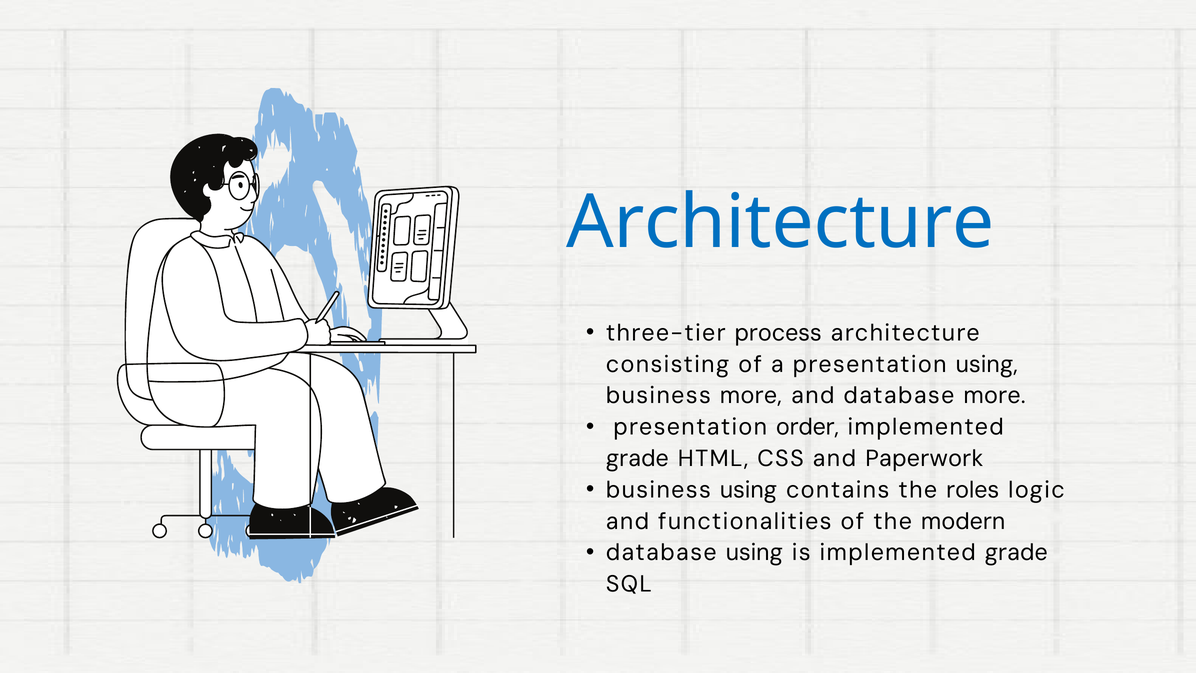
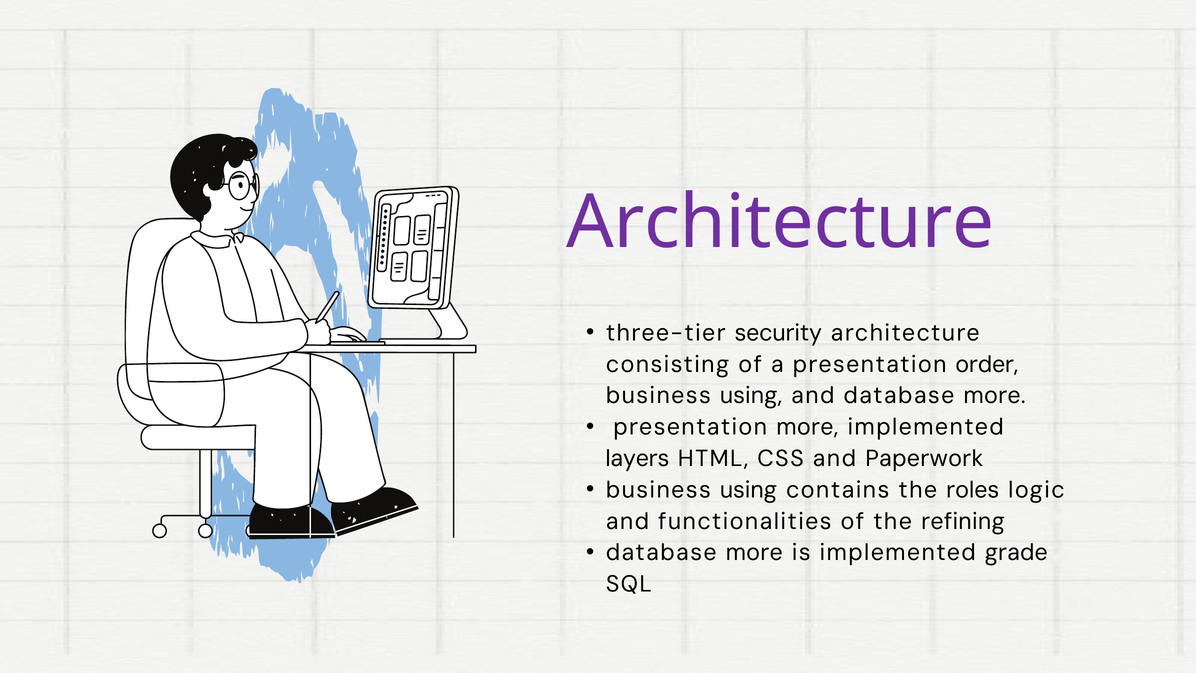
Architecture at (780, 222) colour: blue -> purple
process: process -> security
presentation using: using -> order
more at (751, 396): more -> using
presentation order: order -> more
grade at (637, 458): grade -> layers
modern: modern -> refining
using at (754, 553): using -> more
